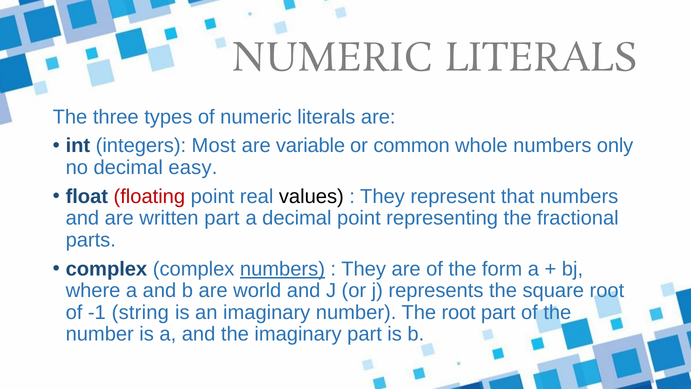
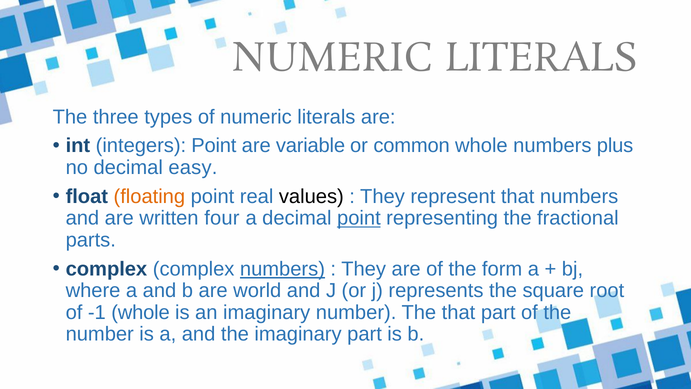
integers Most: Most -> Point
only: only -> plus
floating colour: red -> orange
written part: part -> four
point at (359, 218) underline: none -> present
-1 string: string -> whole
The root: root -> that
